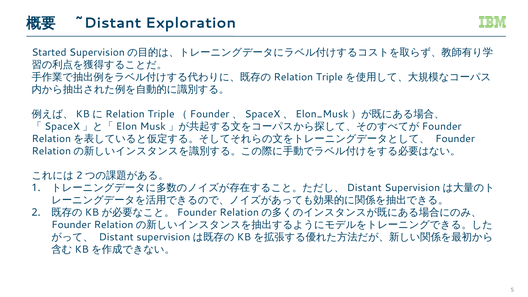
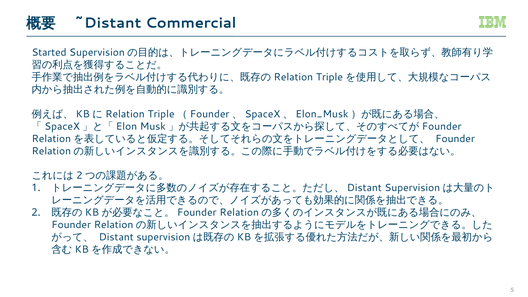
Exploration: Exploration -> Commercial
